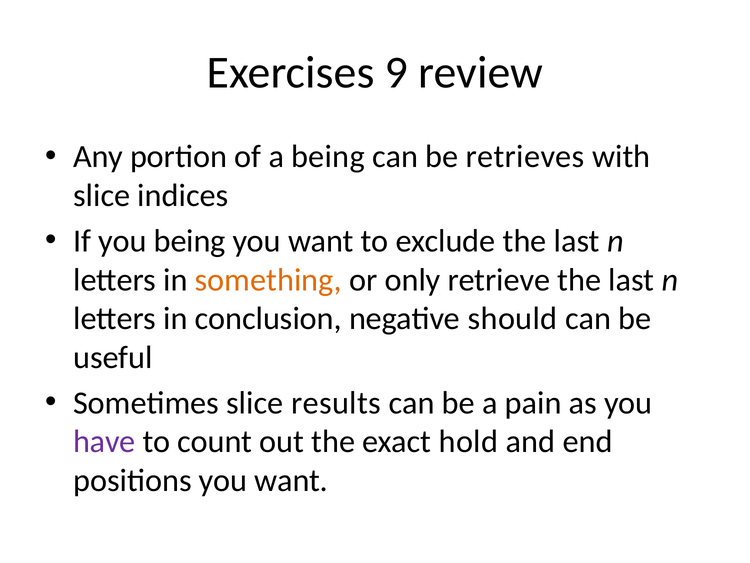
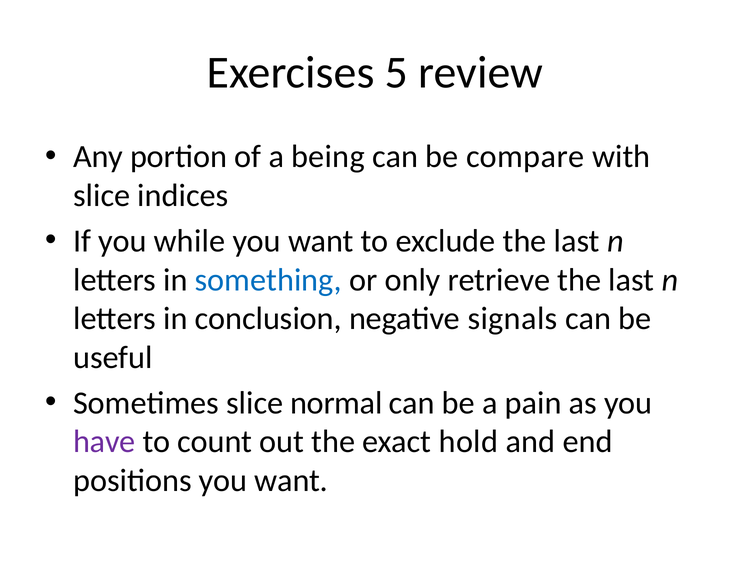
9: 9 -> 5
retrieves: retrieves -> compare
you being: being -> while
something colour: orange -> blue
should: should -> signals
results: results -> normal
